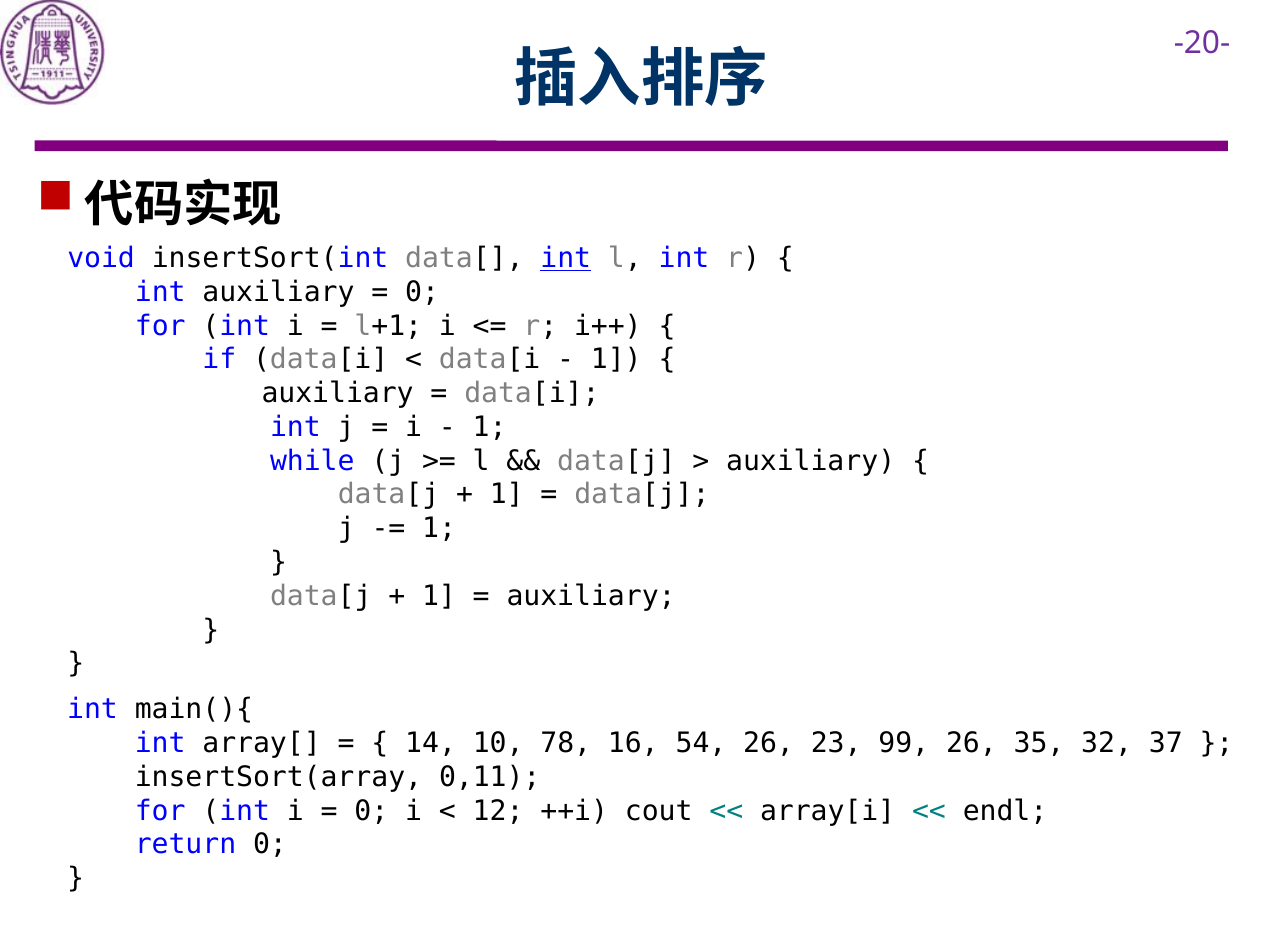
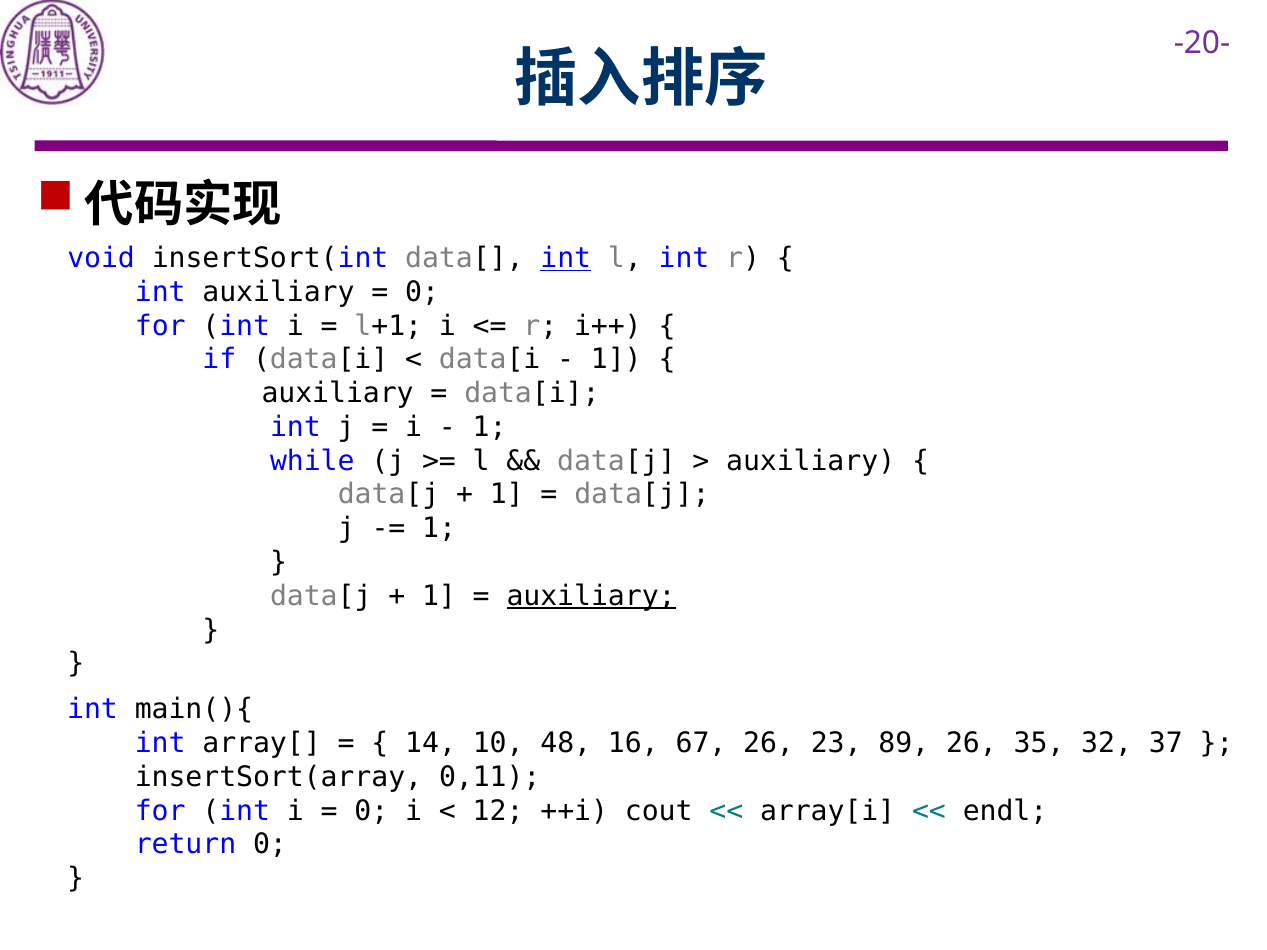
auxiliary at (591, 596) underline: none -> present
78: 78 -> 48
54: 54 -> 67
99: 99 -> 89
